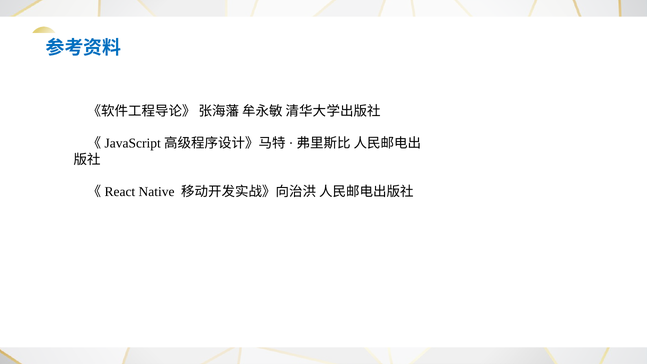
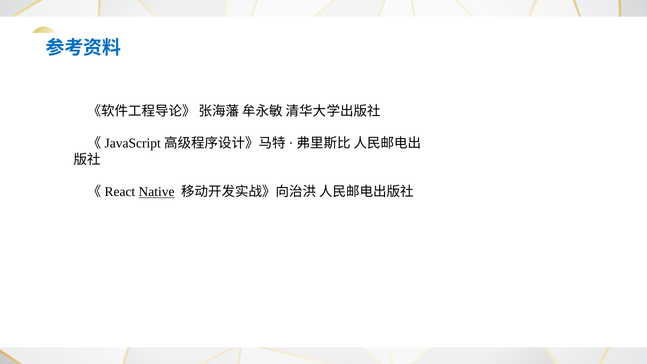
Native underline: none -> present
